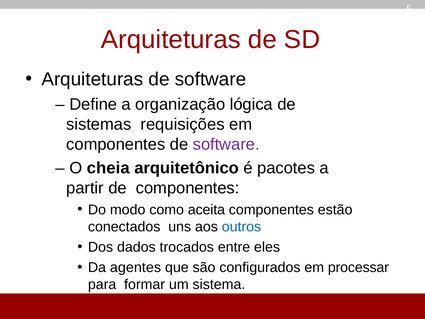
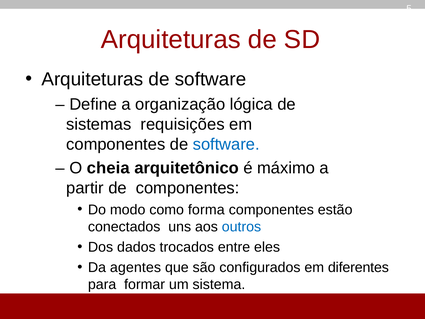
software at (226, 144) colour: purple -> blue
pacotes: pacotes -> máximo
aceita: aceita -> forma
processar: processar -> diferentes
